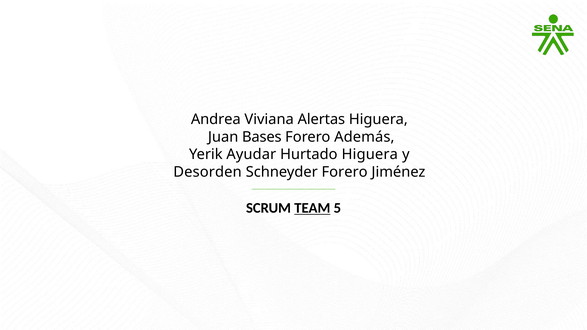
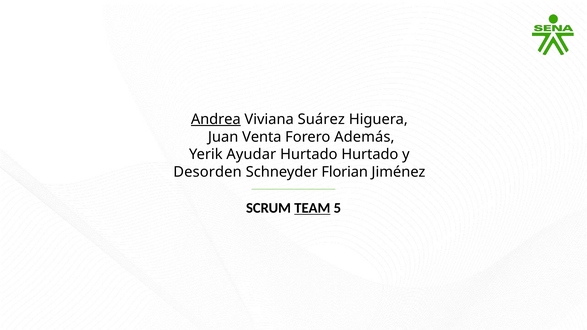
Andrea underline: none -> present
Alertas: Alertas -> Suárez
Bases: Bases -> Venta
Hurtado Higuera: Higuera -> Hurtado
Schneyder Forero: Forero -> Florian
